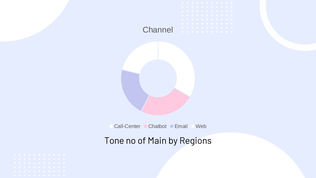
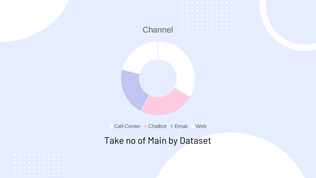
Tone: Tone -> Take
Regions: Regions -> Dataset
